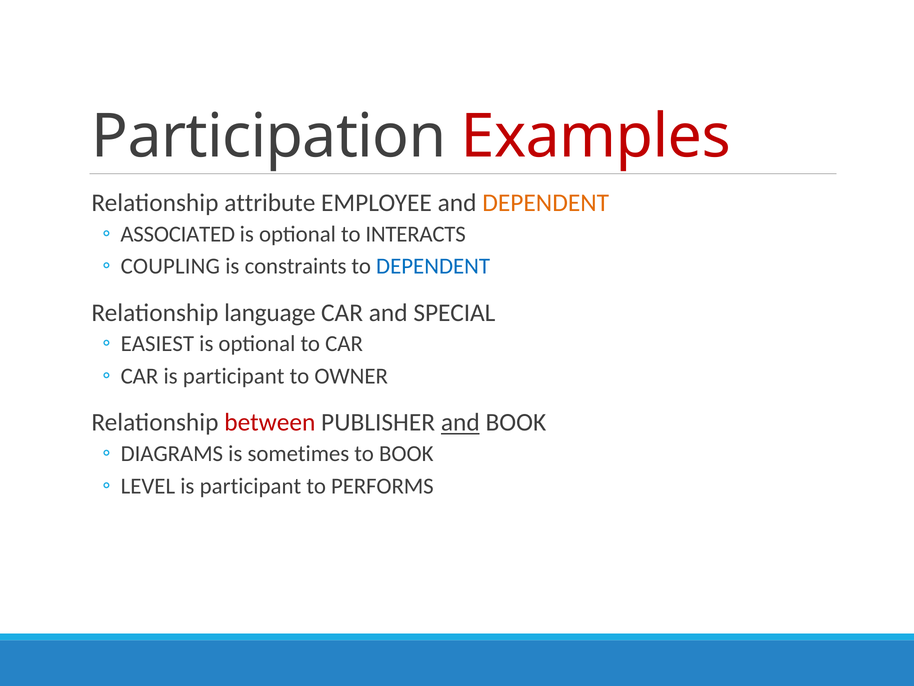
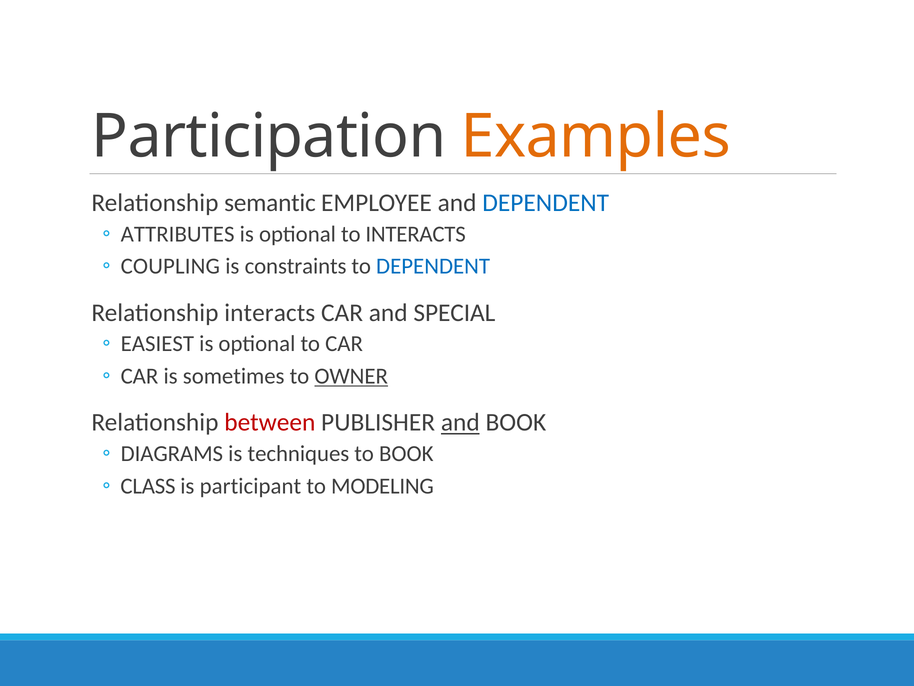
Examples colour: red -> orange
attribute: attribute -> semantic
DEPENDENT at (546, 203) colour: orange -> blue
ASSOCIATED: ASSOCIATED -> ATTRIBUTES
Relationship language: language -> interacts
CAR is participant: participant -> sometimes
OWNER underline: none -> present
sometimes: sometimes -> techniques
LEVEL: LEVEL -> CLASS
PERFORMS: PERFORMS -> MODELING
